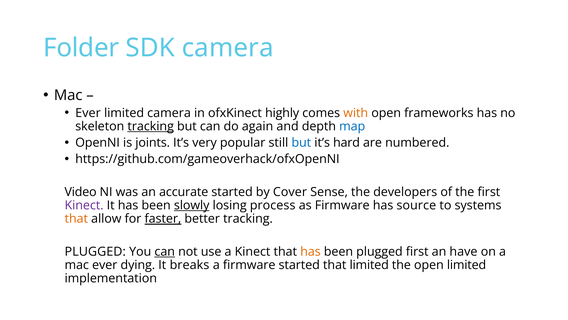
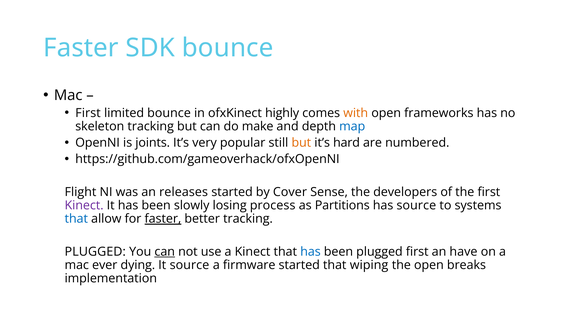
Folder at (81, 48): Folder -> Faster
SDK camera: camera -> bounce
Ever at (88, 113): Ever -> First
limited camera: camera -> bounce
tracking at (151, 126) underline: present -> none
again: again -> make
but at (301, 143) colour: blue -> orange
Video: Video -> Flight
accurate: accurate -> releases
slowly underline: present -> none
as Firmware: Firmware -> Partitions
that at (76, 218) colour: orange -> blue
has at (310, 251) colour: orange -> blue
It breaks: breaks -> source
that limited: limited -> wiping
open limited: limited -> breaks
